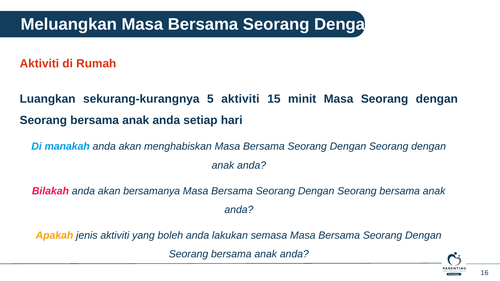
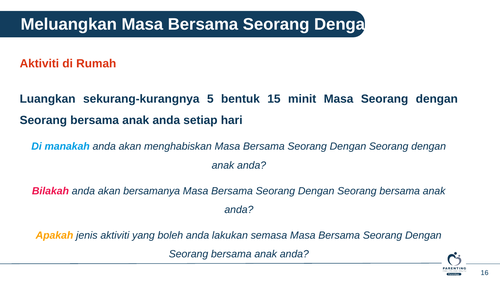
5 aktiviti: aktiviti -> bentuk
